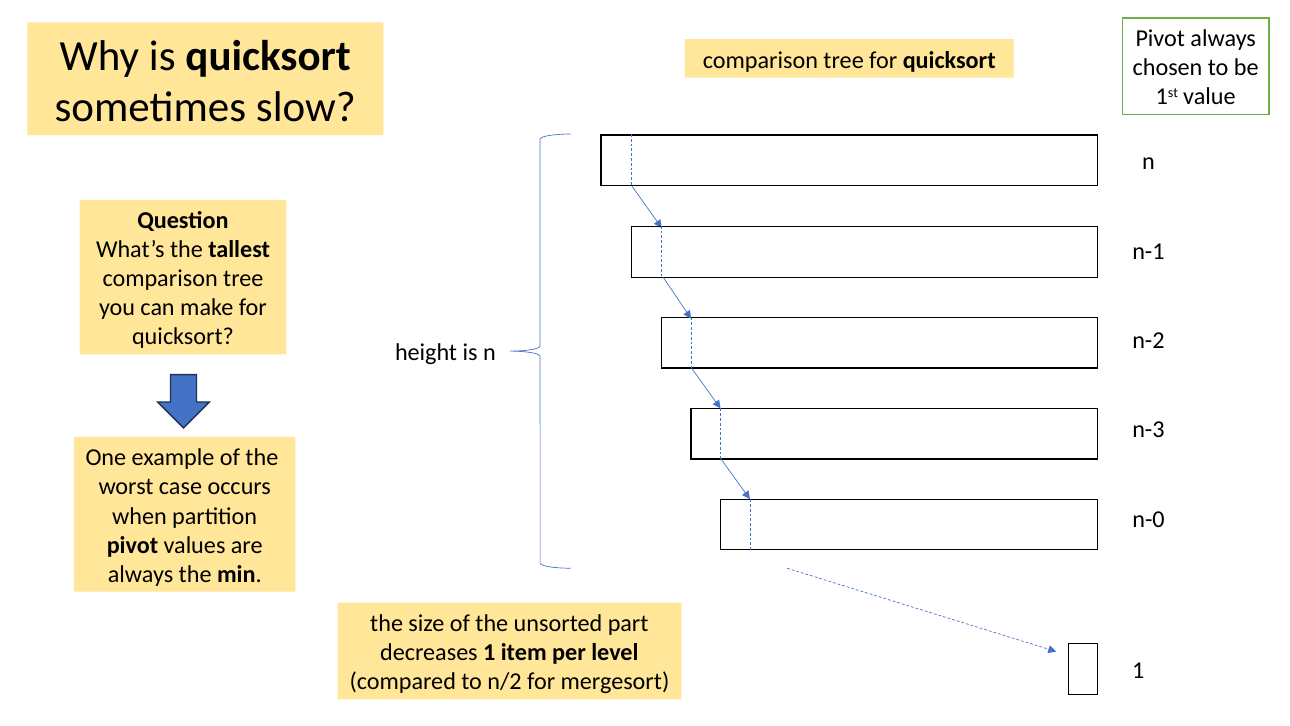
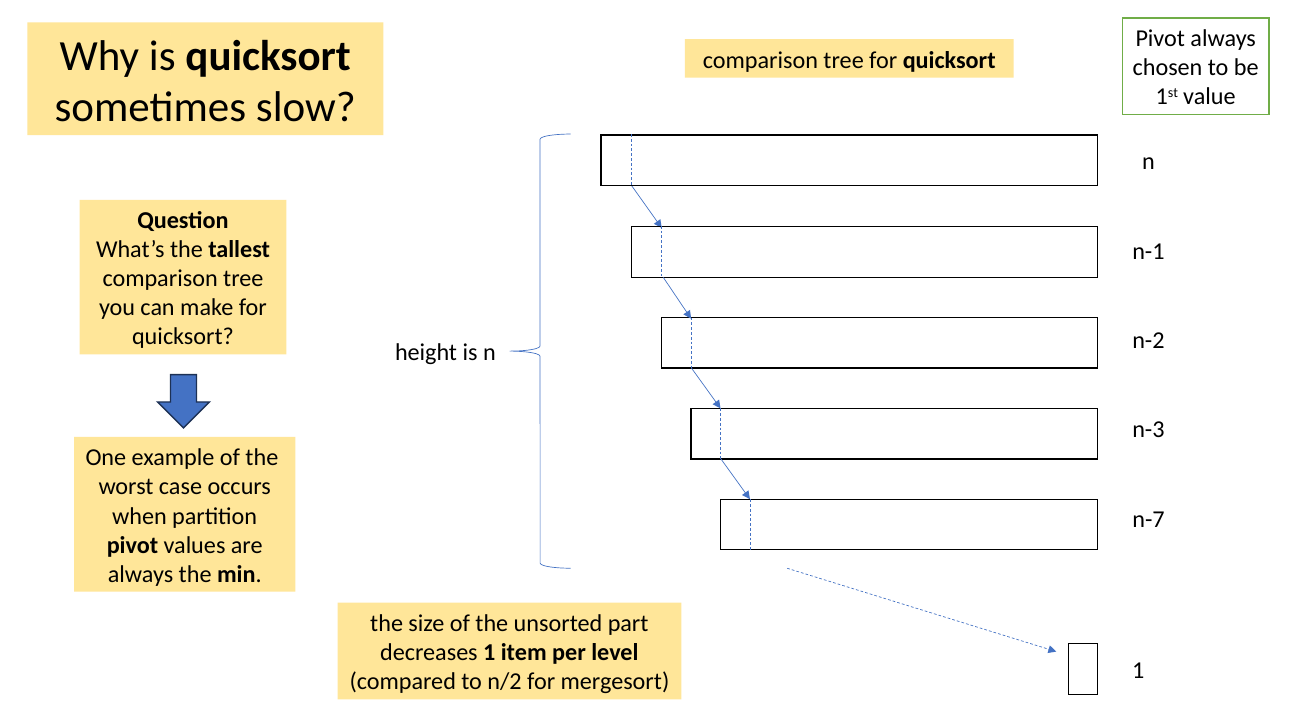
n-0: n-0 -> n-7
